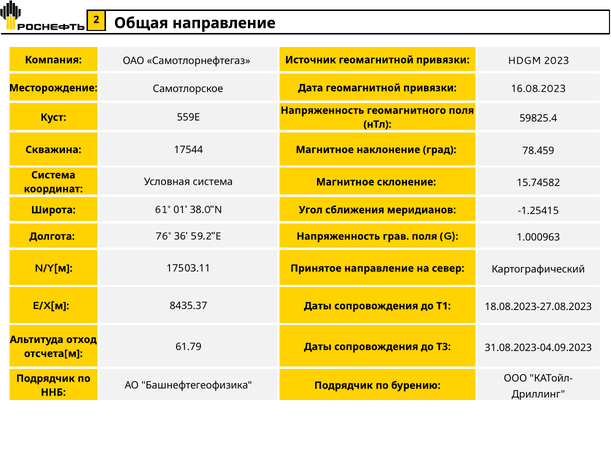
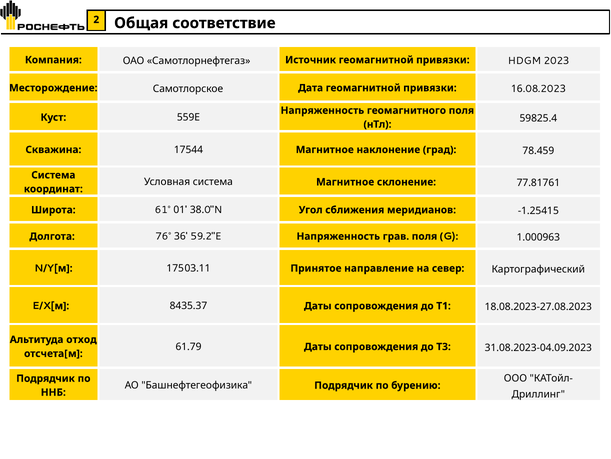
Общая направление: направление -> соответствие
15.74582: 15.74582 -> 77.81761
